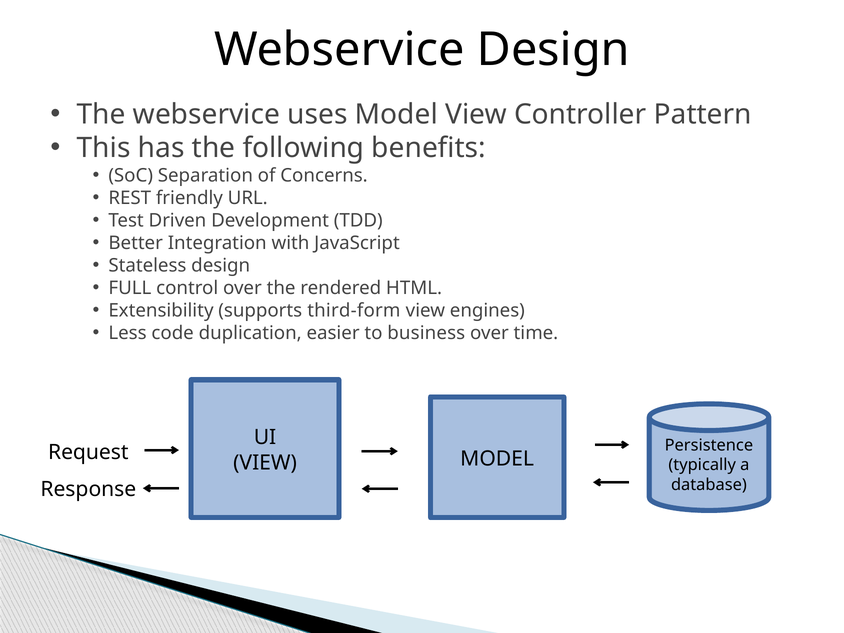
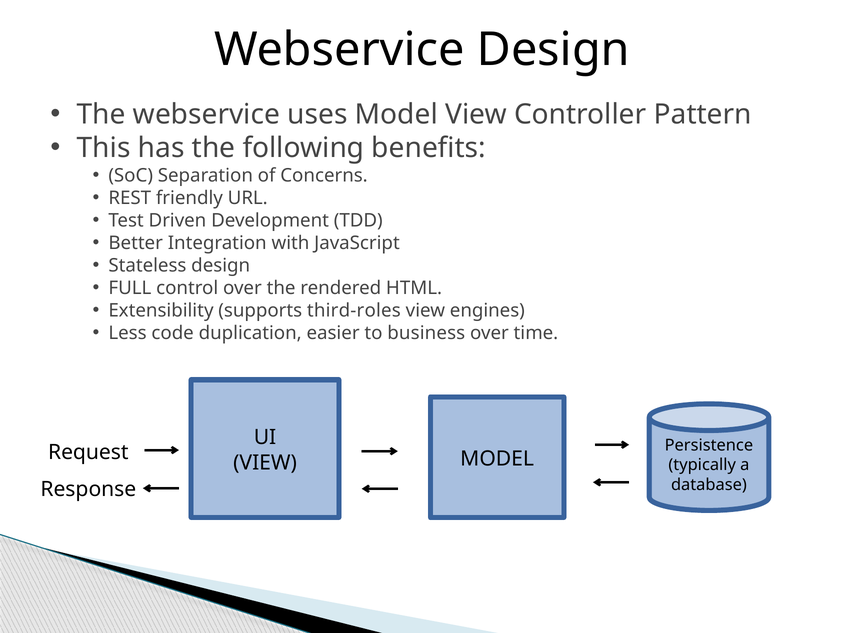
third-form: third-form -> third-roles
